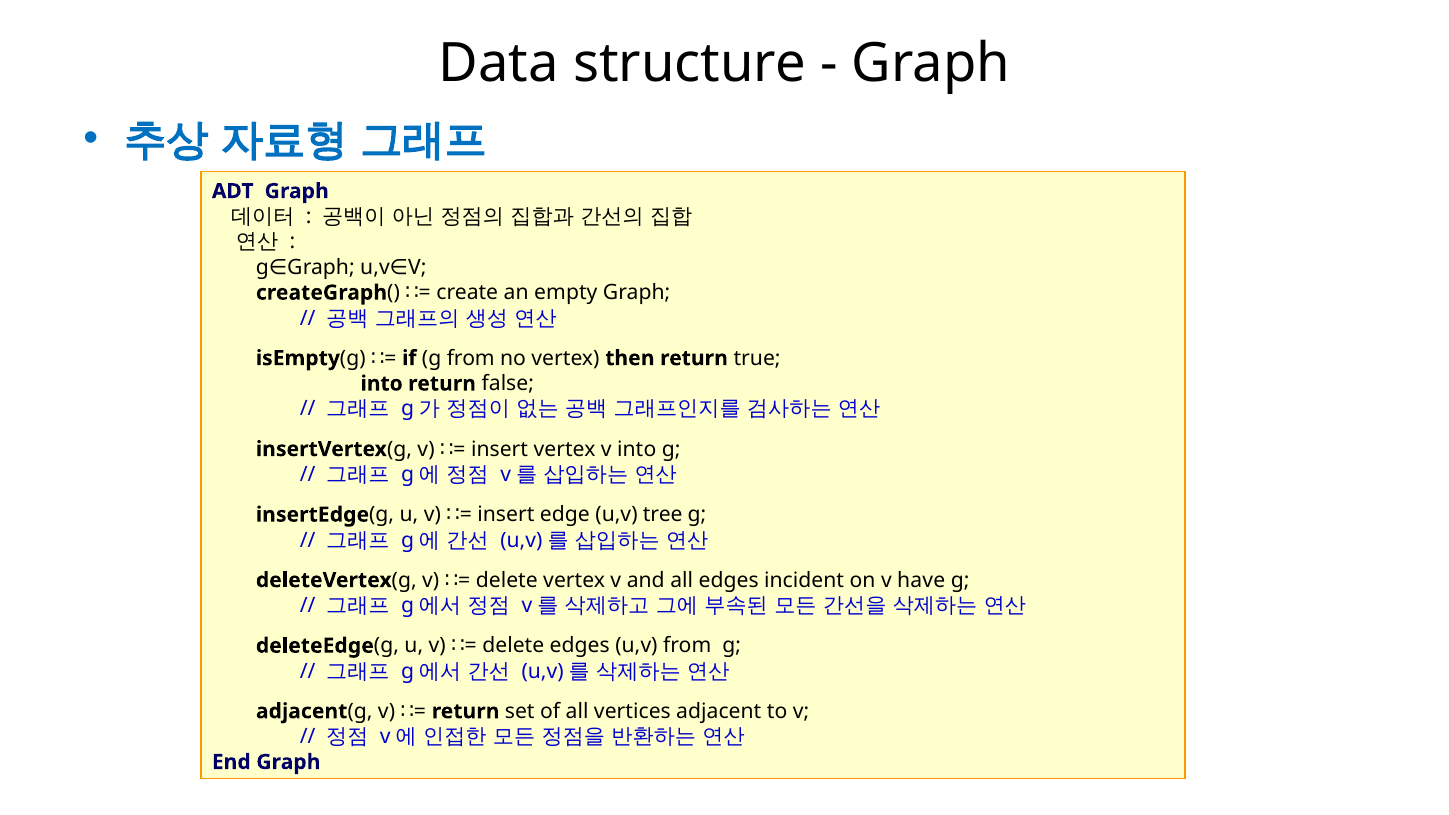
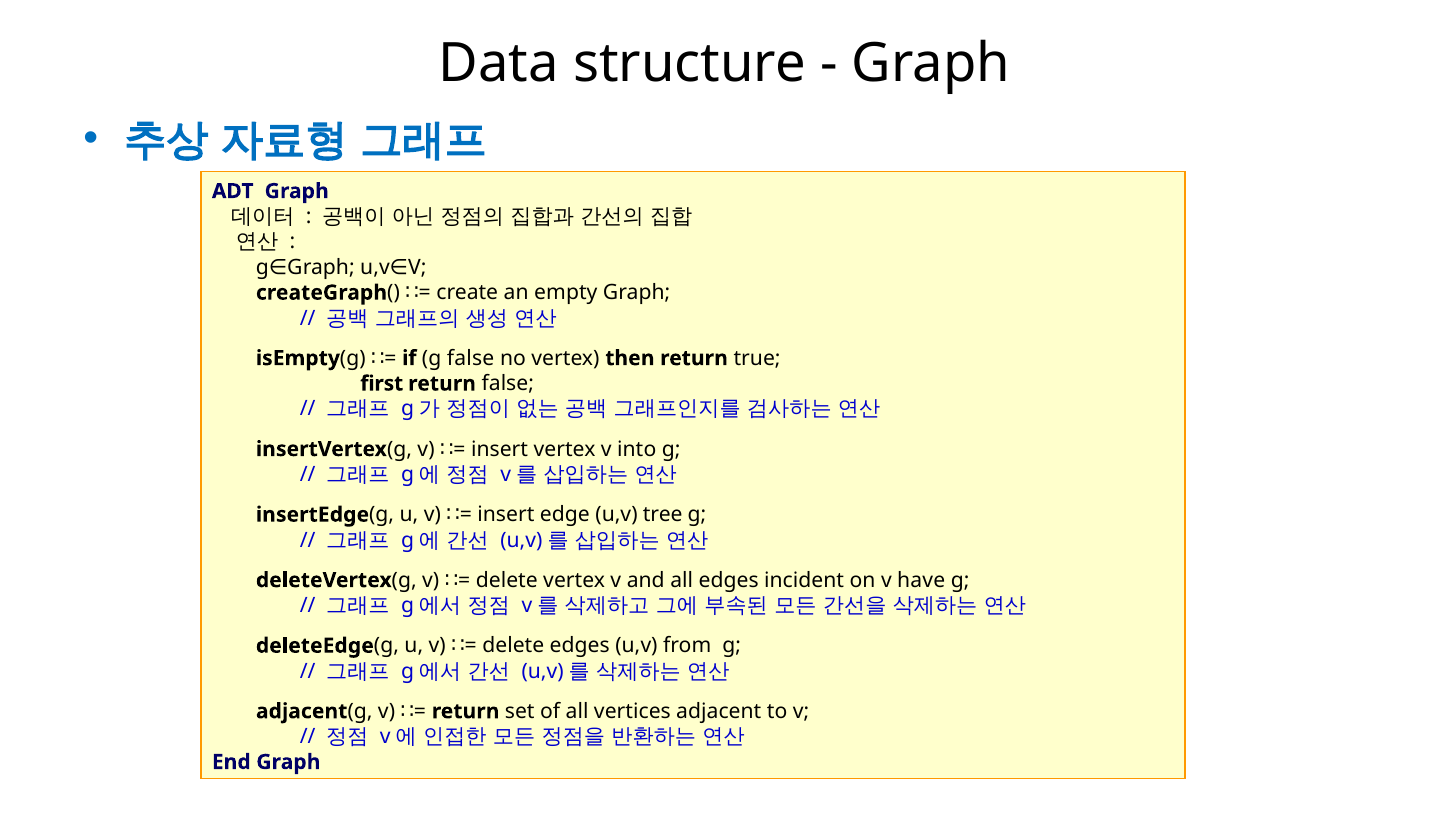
g from: from -> false
into at (382, 384): into -> first
